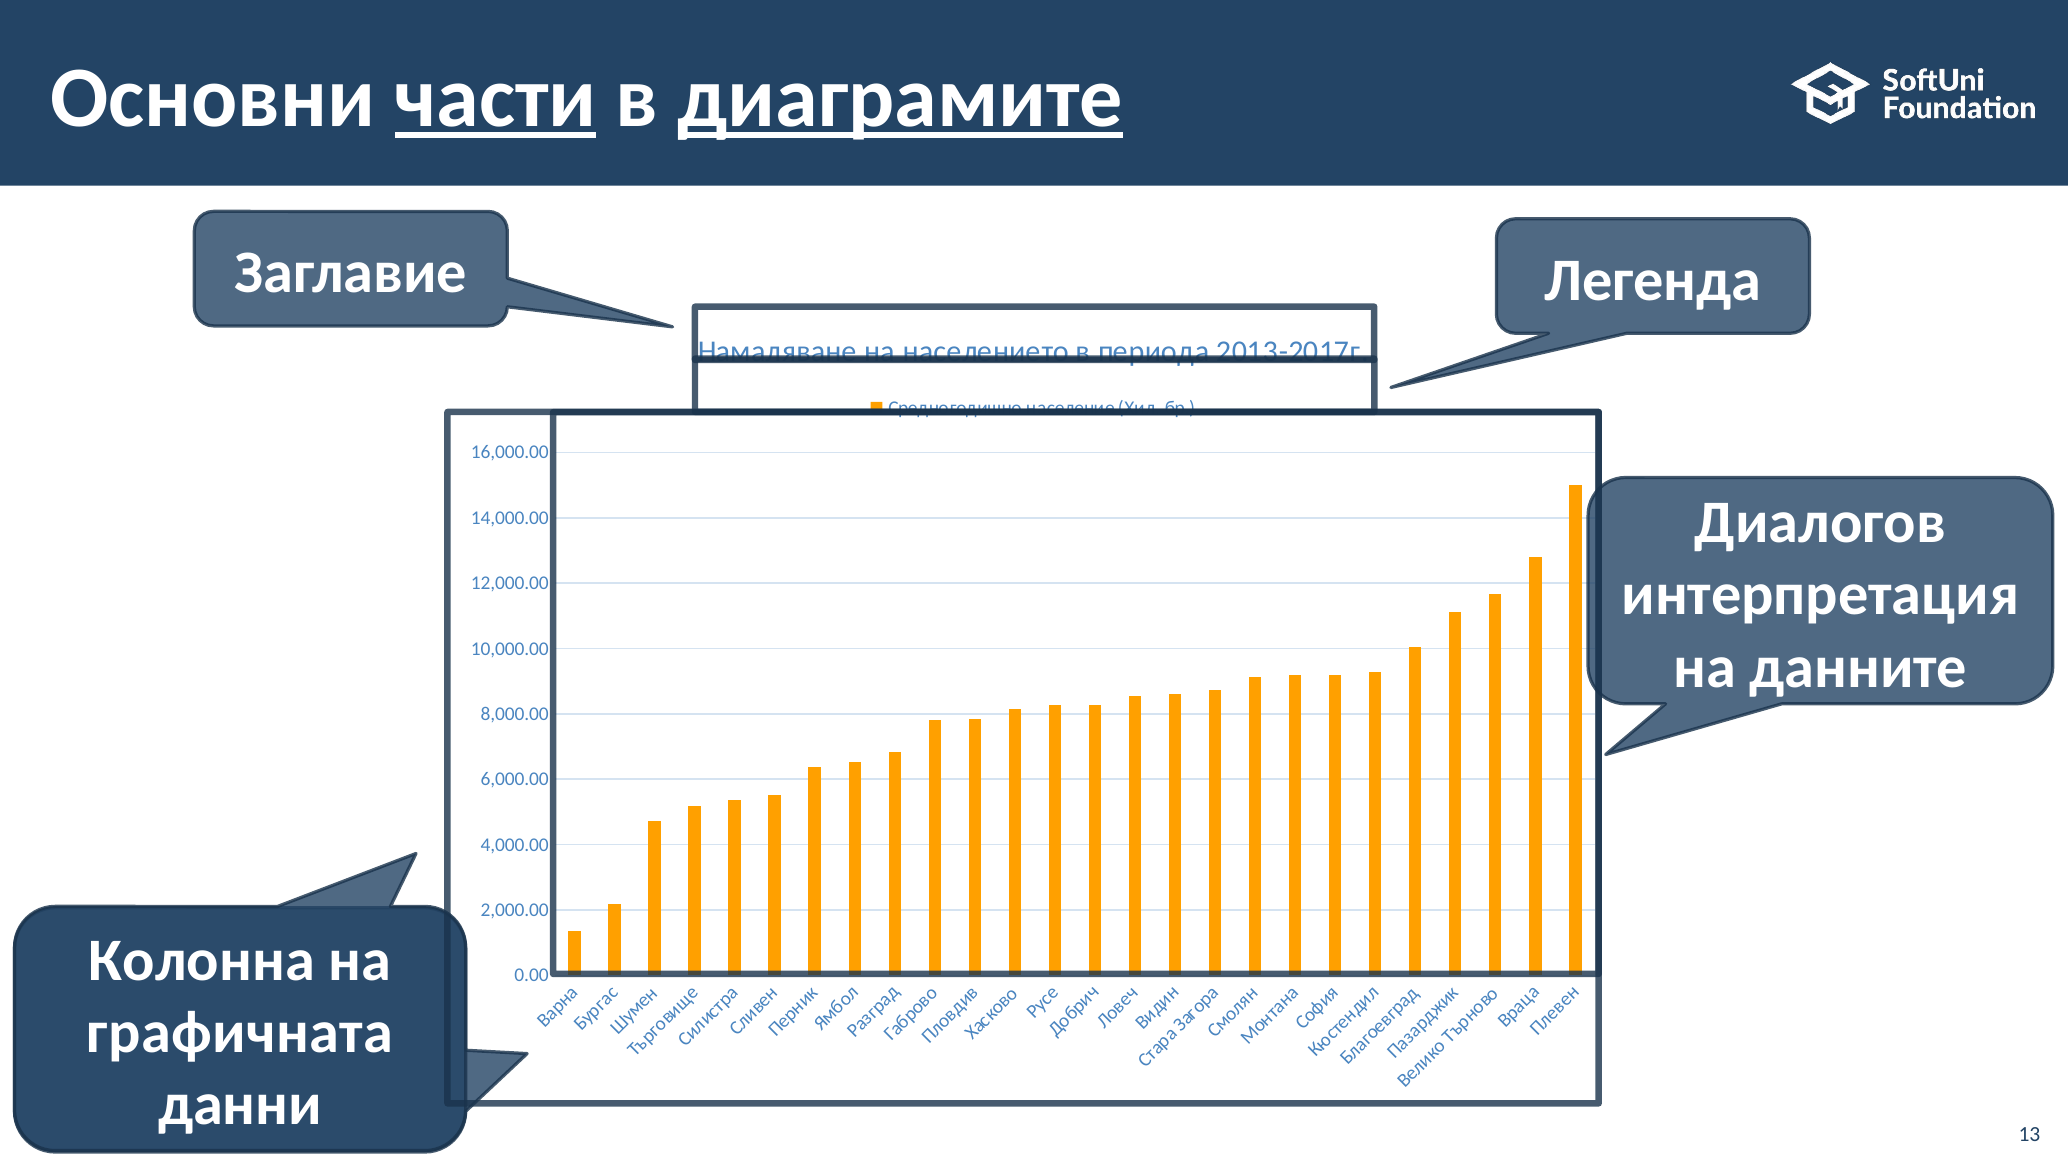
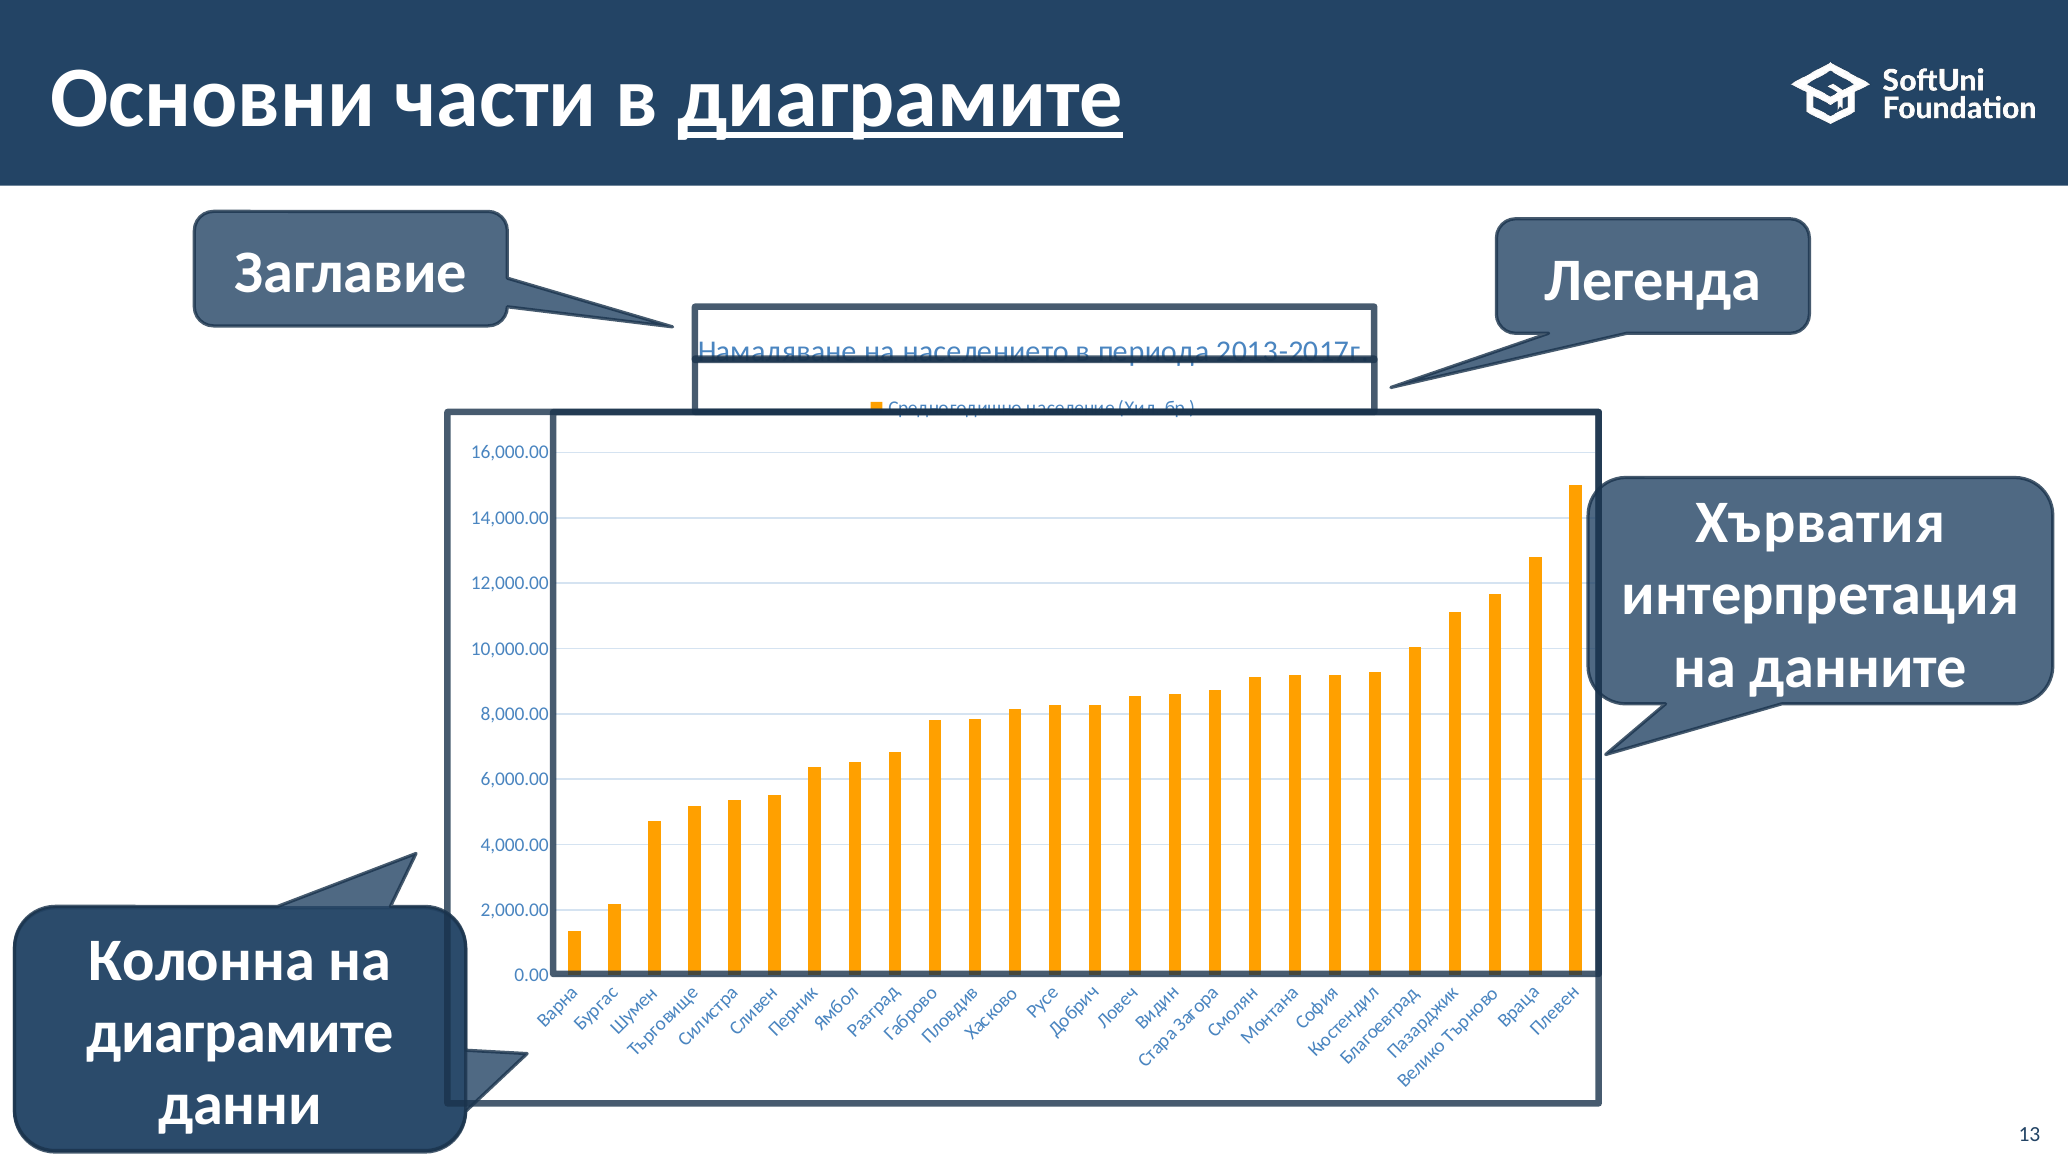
части underline: present -> none
Диалогов: Диалогов -> Хърватия
графичната at (240, 1033): графичната -> диаграмите
